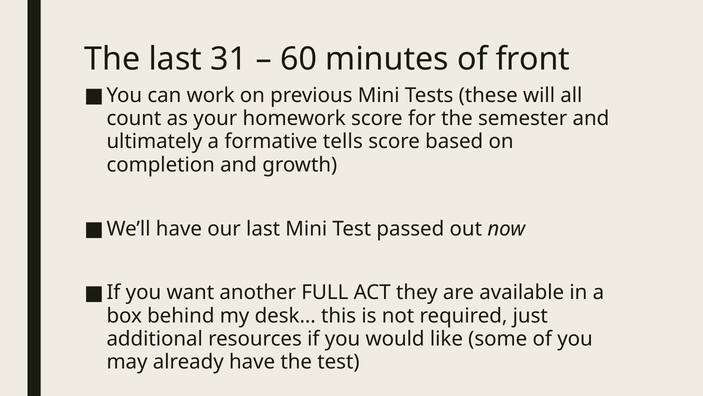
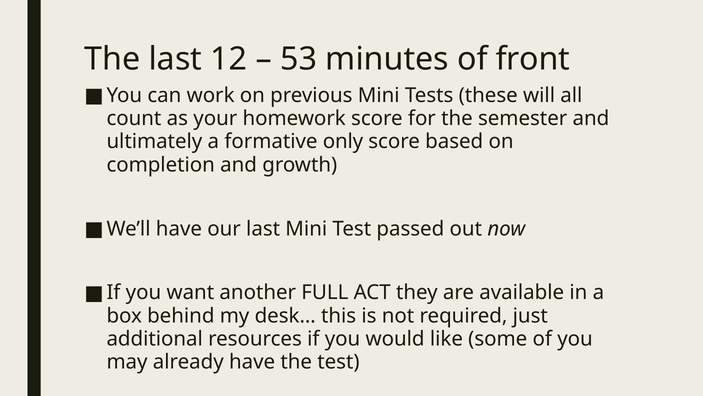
31: 31 -> 12
60: 60 -> 53
tells: tells -> only
